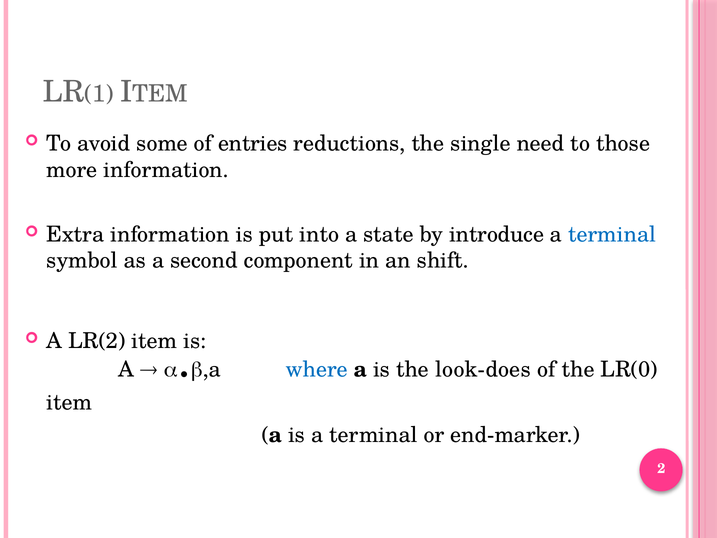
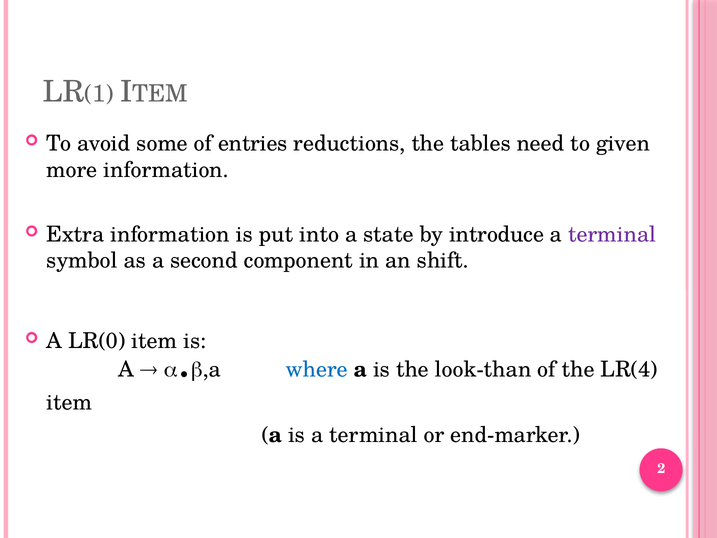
single: single -> tables
those: those -> given
terminal at (612, 234) colour: blue -> purple
LR(2: LR(2 -> LR(0
look-does: look-does -> look-than
LR(0: LR(0 -> LR(4
